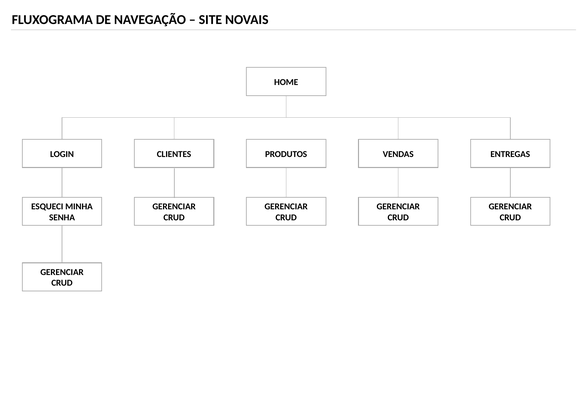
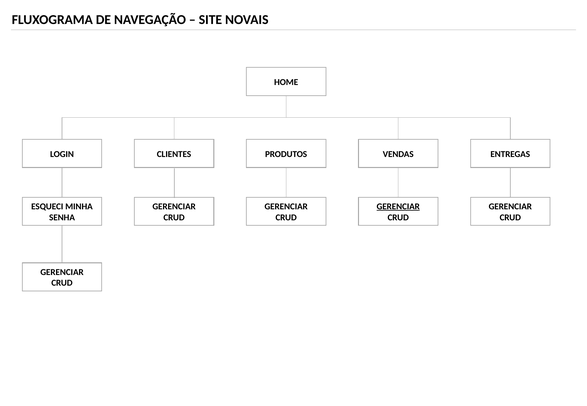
GERENCIAR at (398, 207) underline: none -> present
